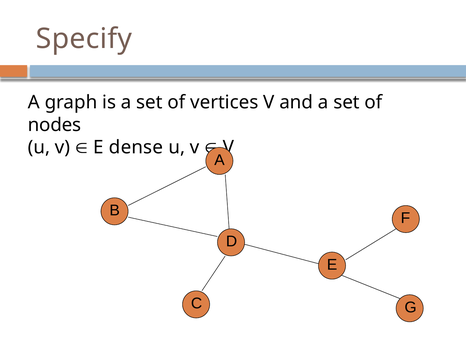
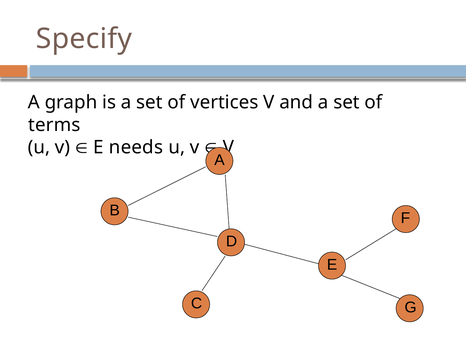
nodes: nodes -> terms
dense: dense -> needs
